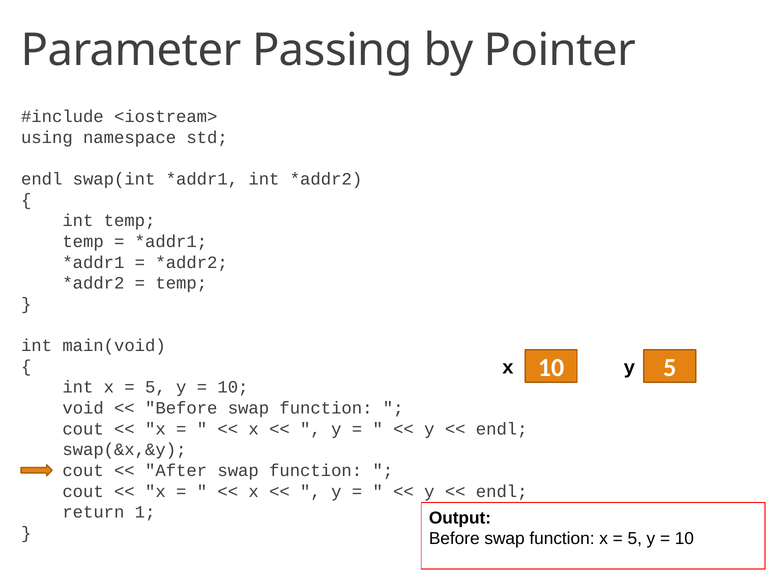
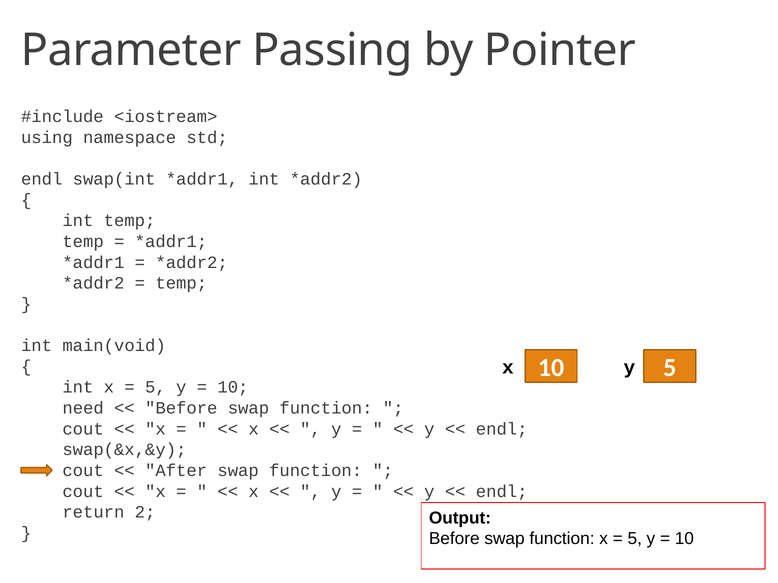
void: void -> need
1: 1 -> 2
